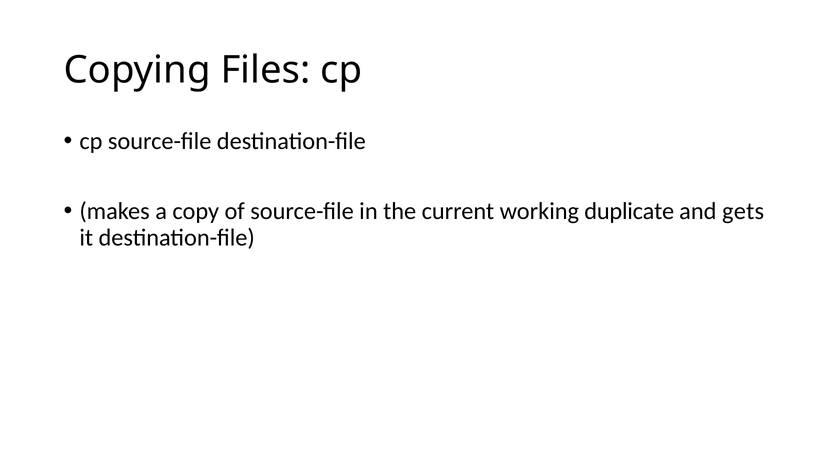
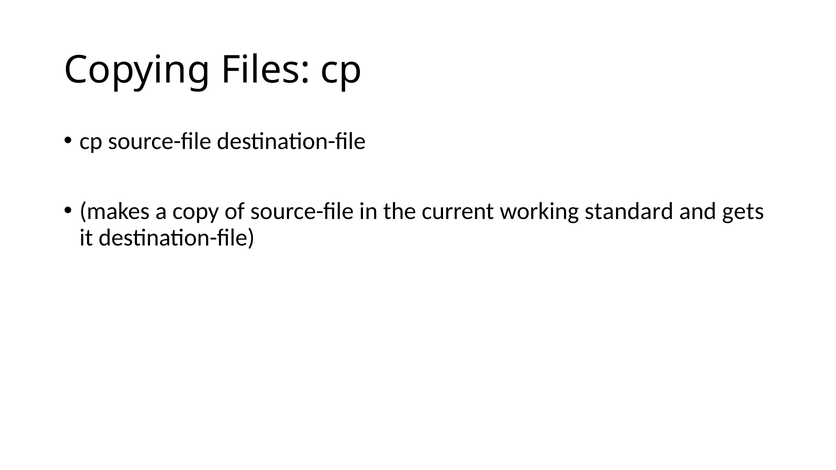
duplicate: duplicate -> standard
